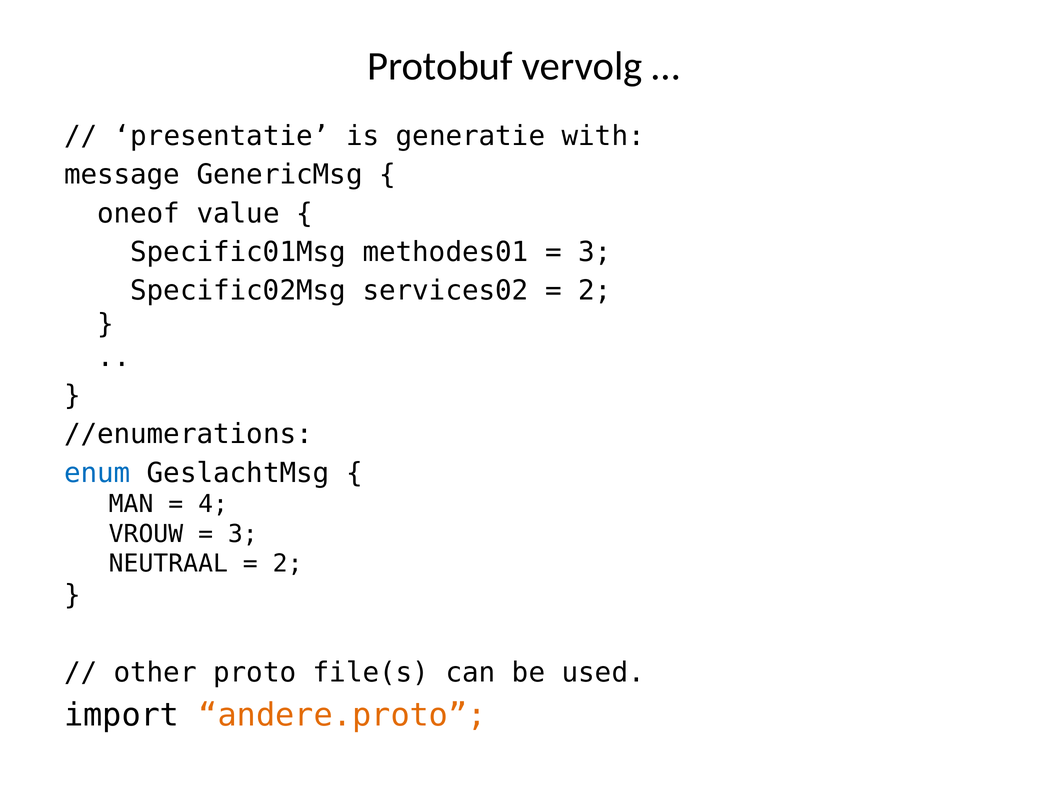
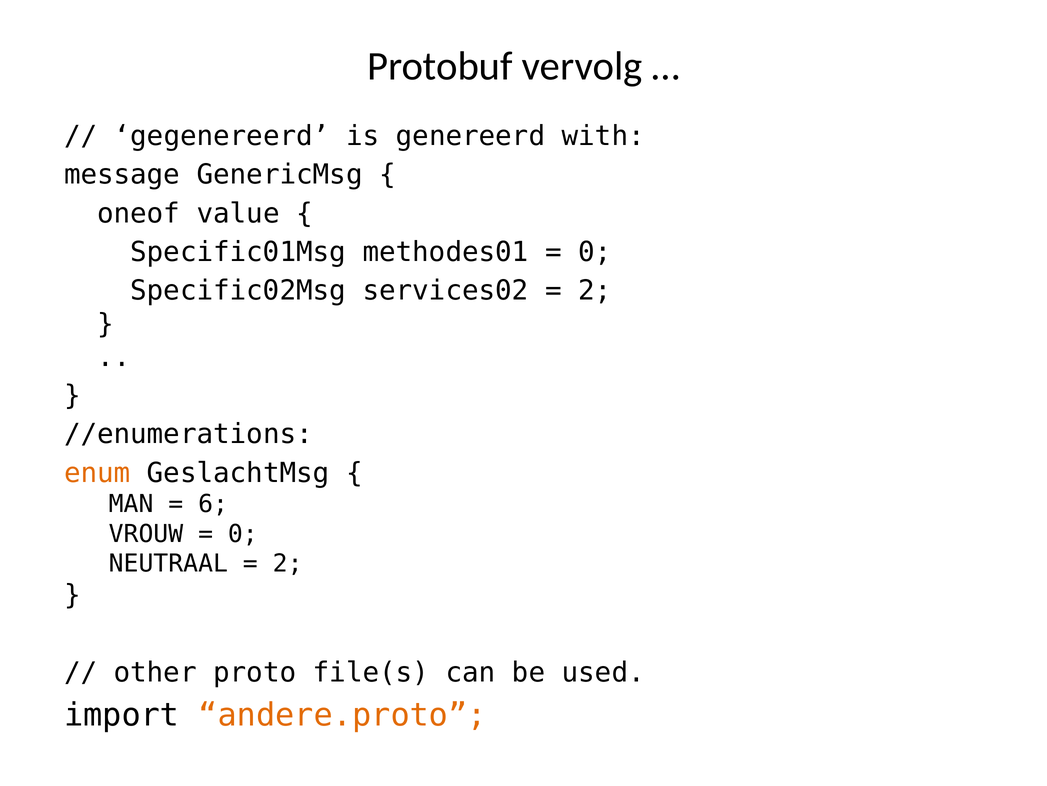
presentatie: presentatie -> gegenereerd
generatie: generatie -> genereerd
3 at (595, 252): 3 -> 0
enum colour: blue -> orange
4: 4 -> 6
3 at (243, 534): 3 -> 0
